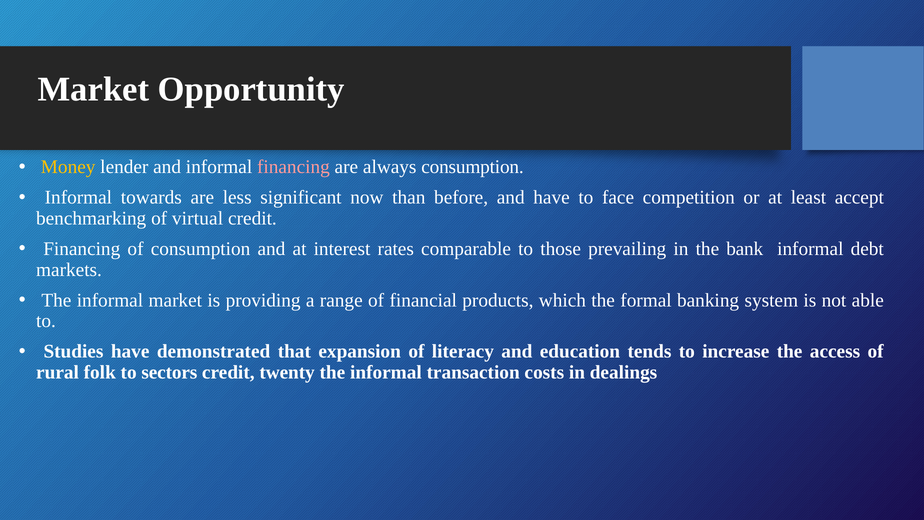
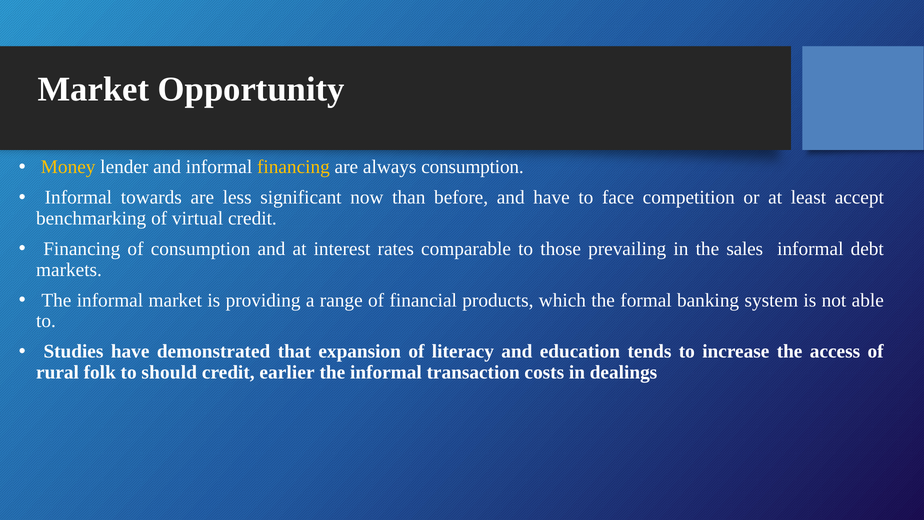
financing at (293, 167) colour: pink -> yellow
bank: bank -> sales
sectors: sectors -> should
twenty: twenty -> earlier
